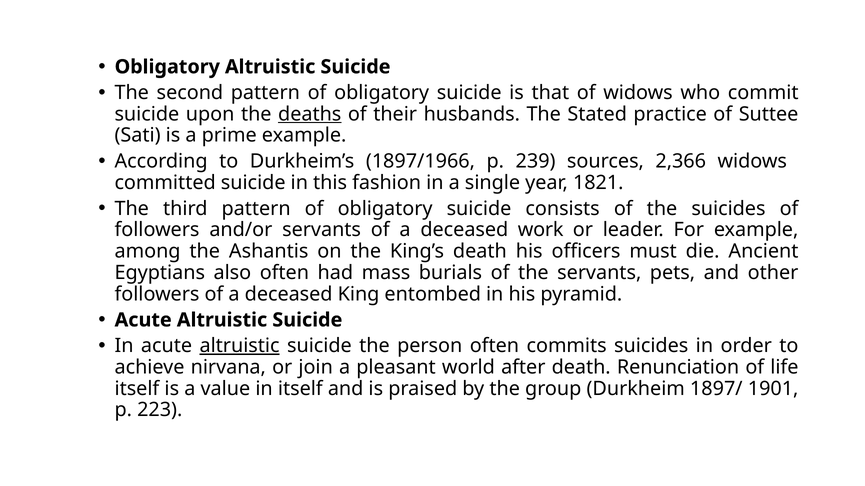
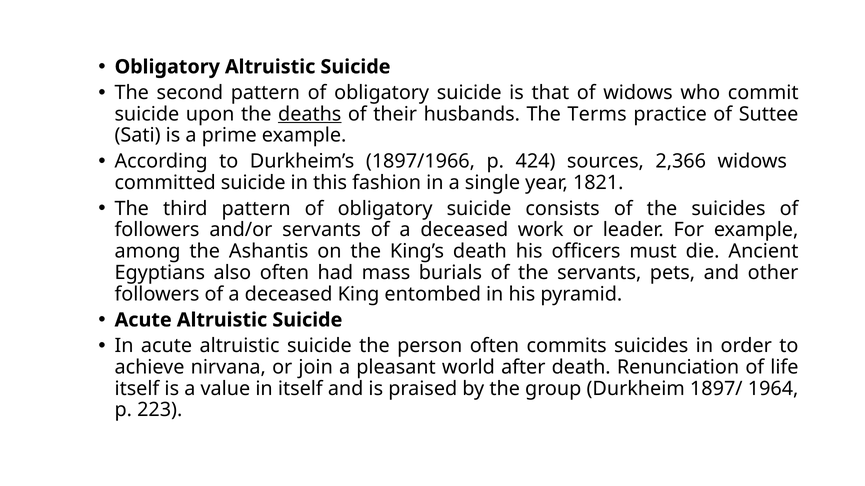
Stated: Stated -> Terms
239: 239 -> 424
altruistic at (240, 346) underline: present -> none
1901: 1901 -> 1964
